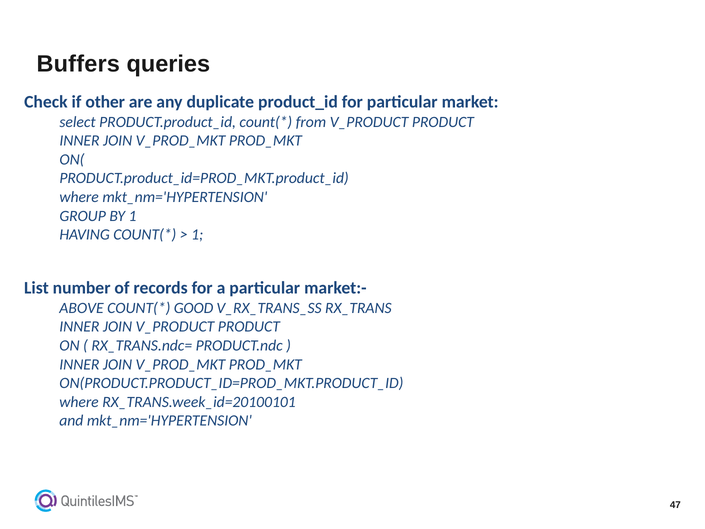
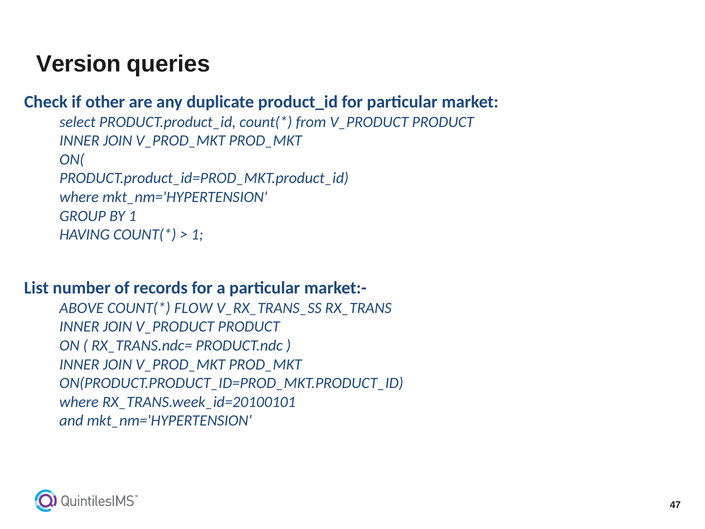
Buffers: Buffers -> Version
GOOD: GOOD -> FLOW
